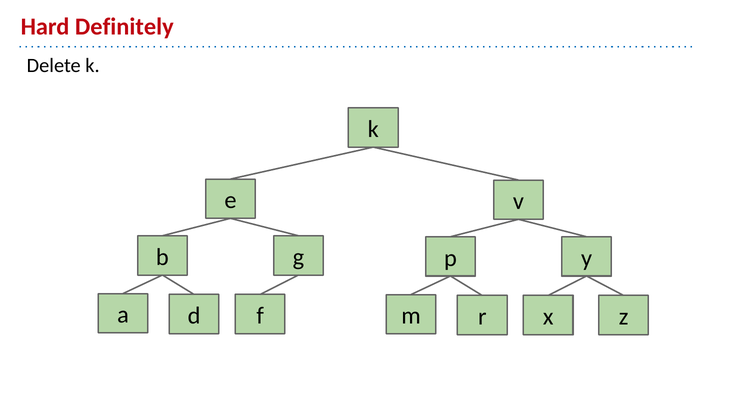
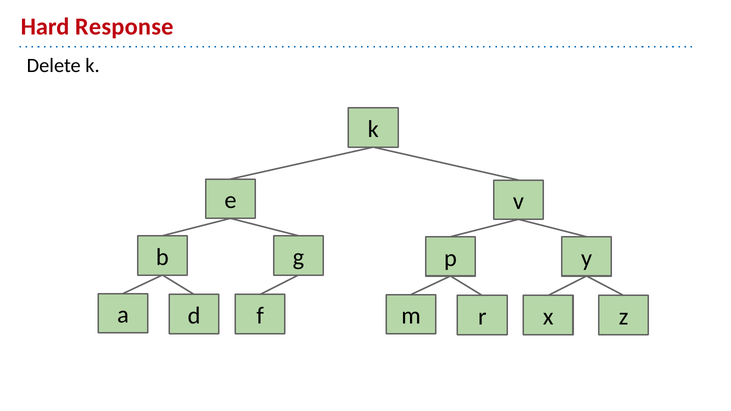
Definitely: Definitely -> Response
